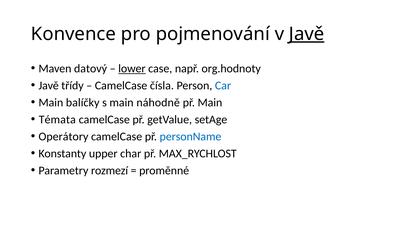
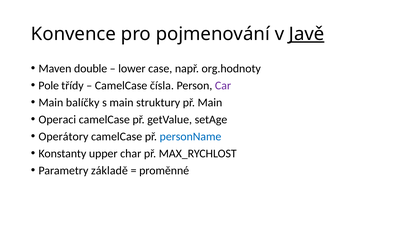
datový: datový -> double
lower underline: present -> none
Javě at (49, 86): Javě -> Pole
Car colour: blue -> purple
náhodně: náhodně -> struktury
Témata: Témata -> Operaci
rozmezí: rozmezí -> základě
